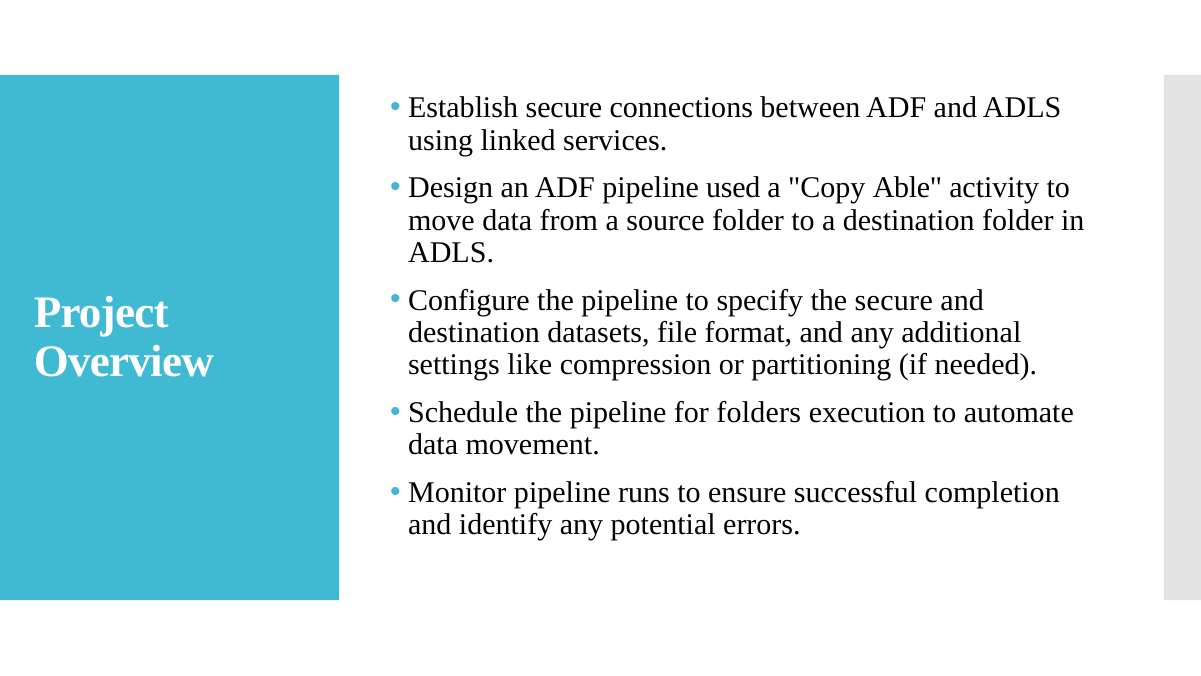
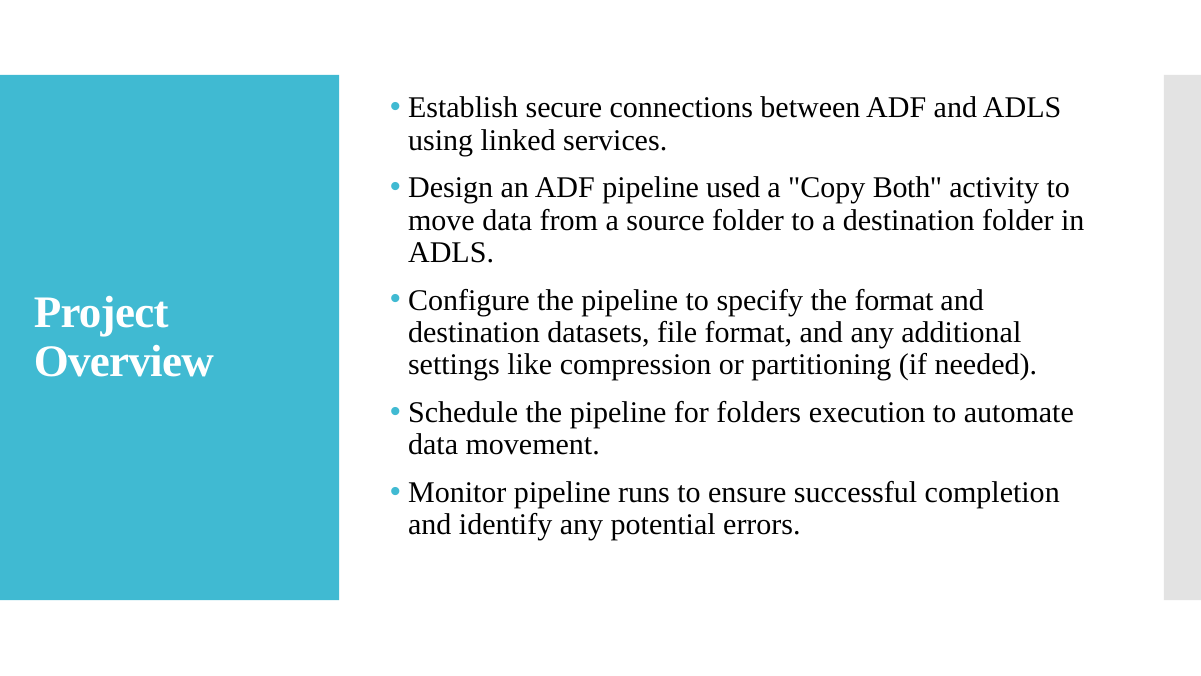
Able: Able -> Both
the secure: secure -> format
